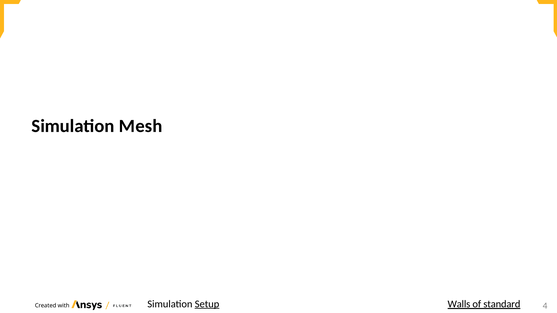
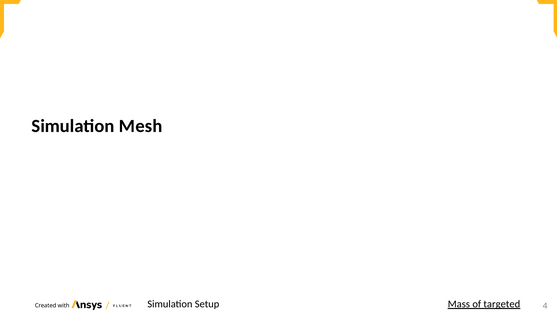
Setup underline: present -> none
Walls: Walls -> Mass
standard: standard -> targeted
